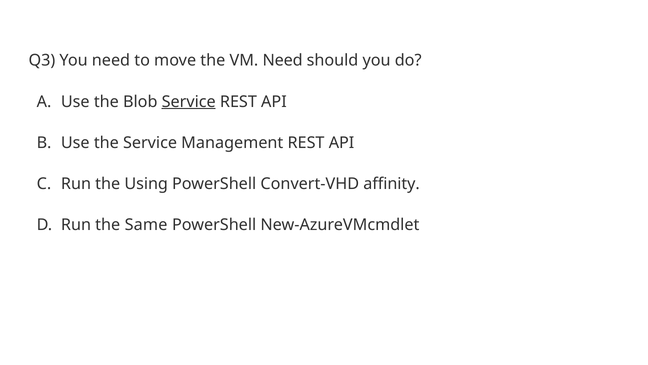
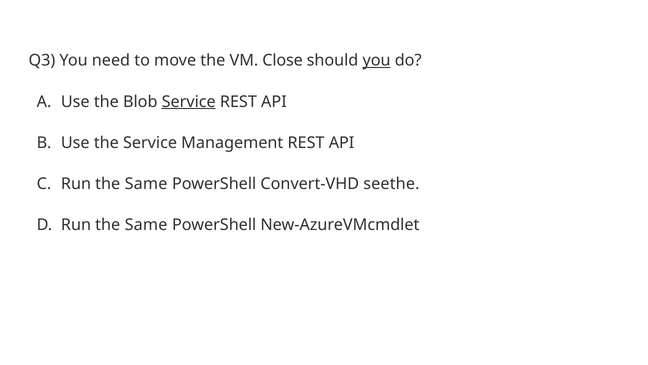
VM Need: Need -> Close
you at (377, 61) underline: none -> present
Using at (146, 184): Using -> Same
affinity: affinity -> seethe
